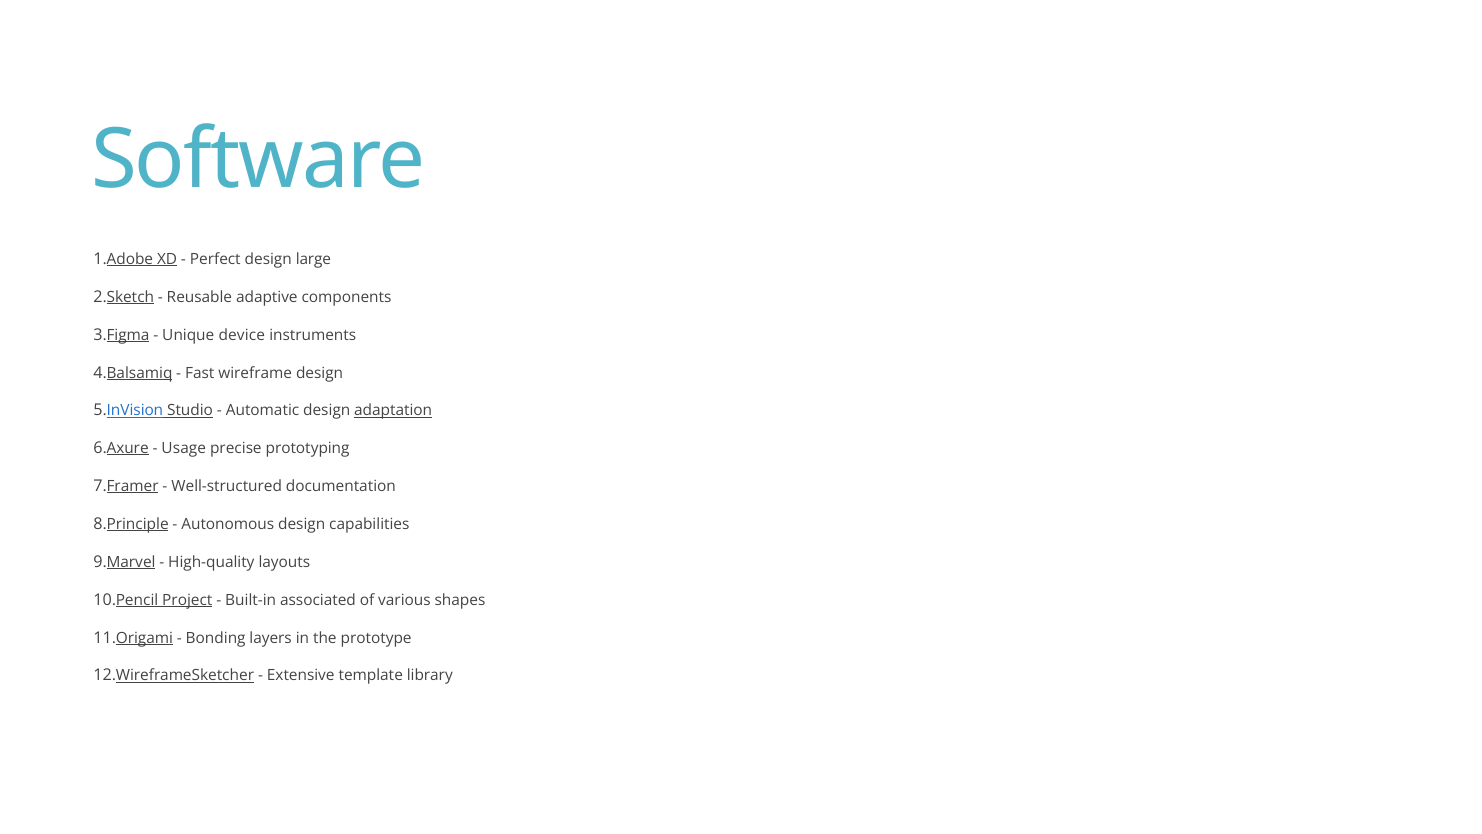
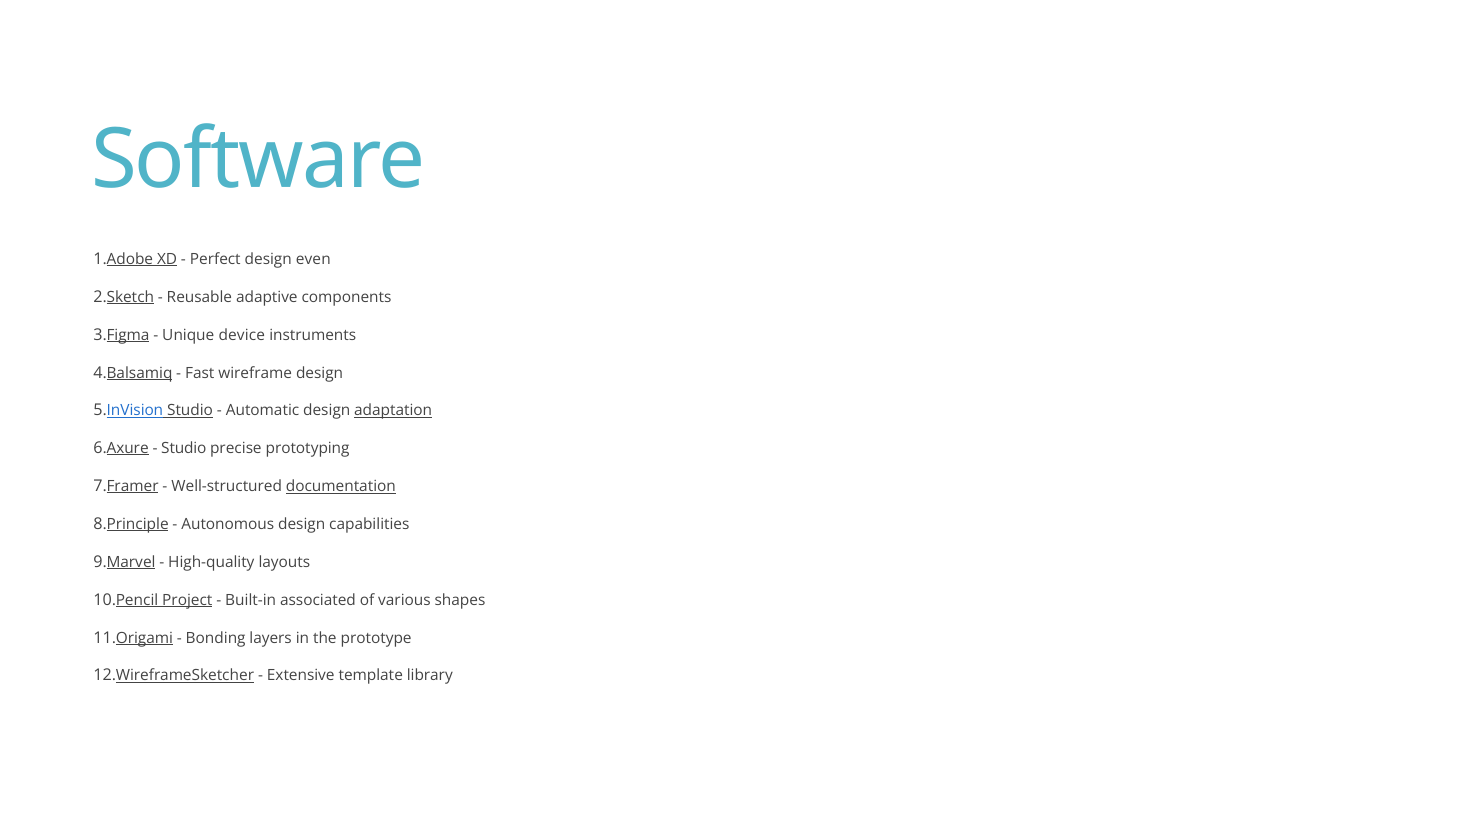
large: large -> even
Usage at (184, 448): Usage -> Studio
documentation underline: none -> present
